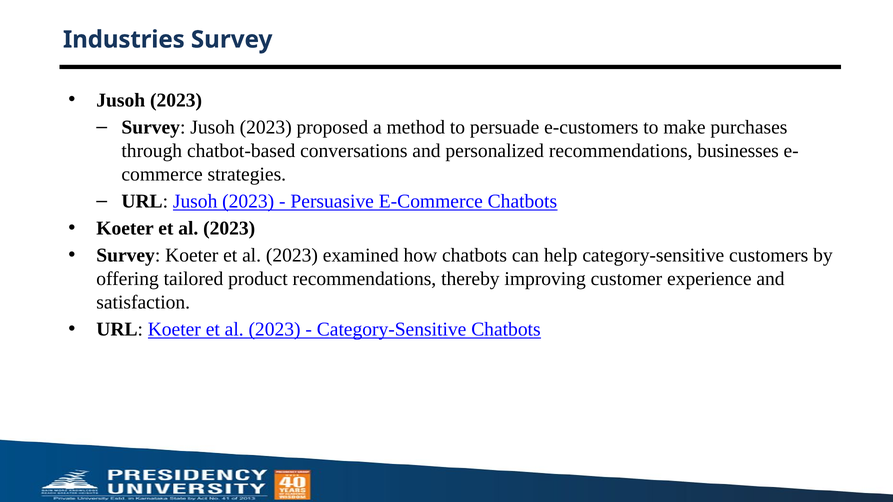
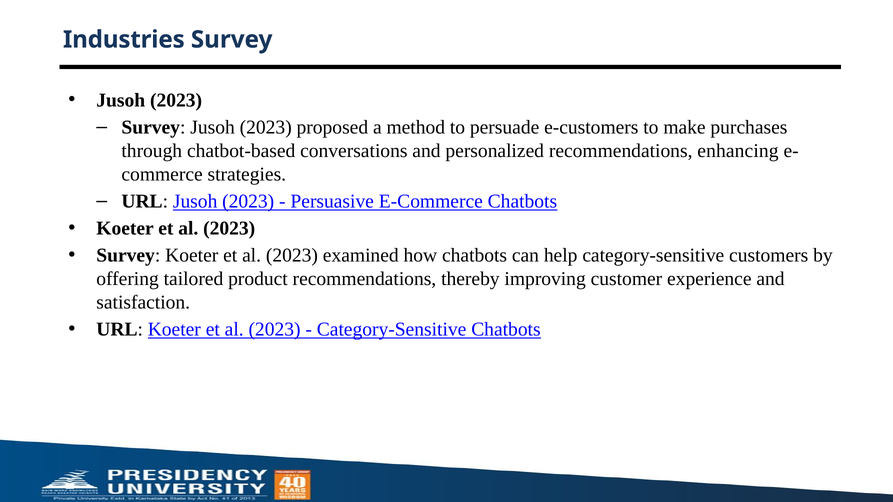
businesses: businesses -> enhancing
